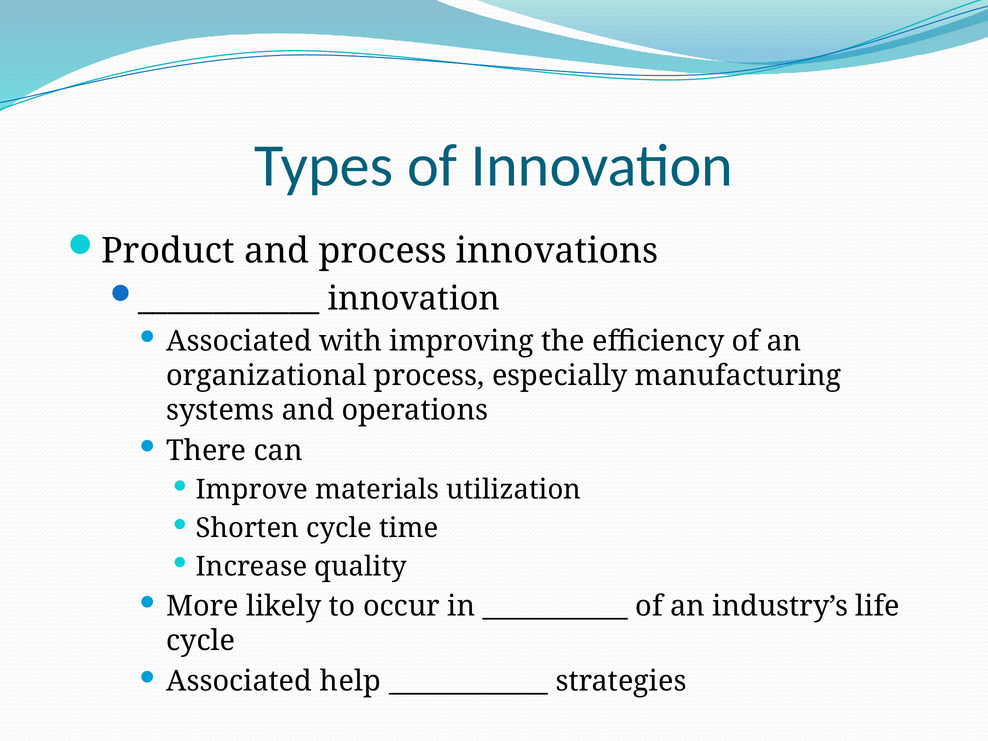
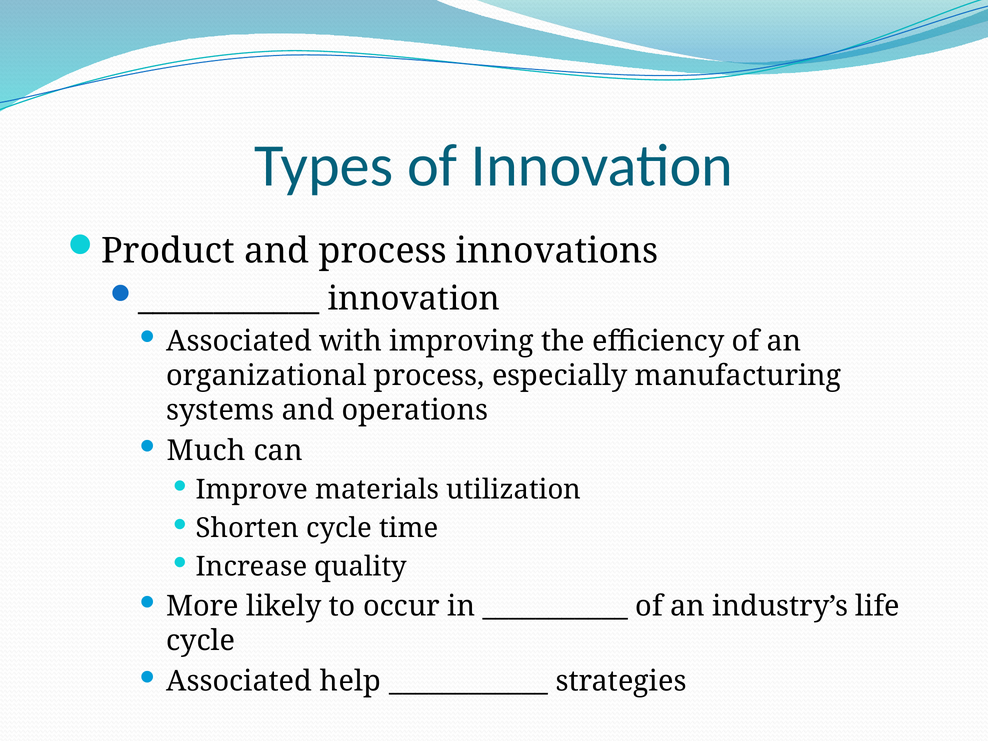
There: There -> Much
